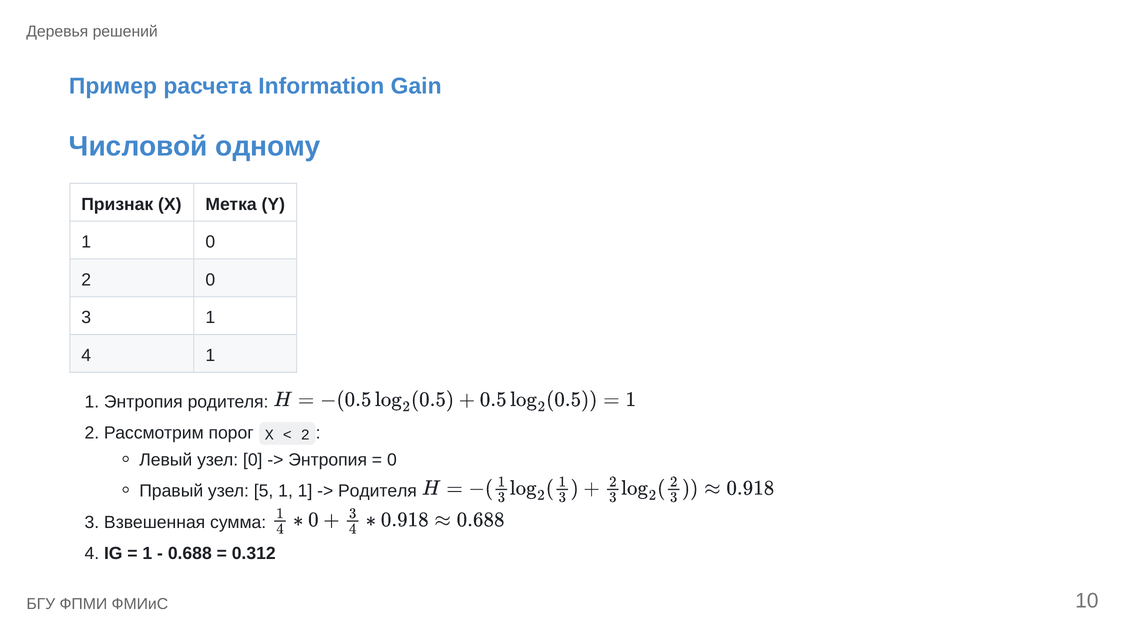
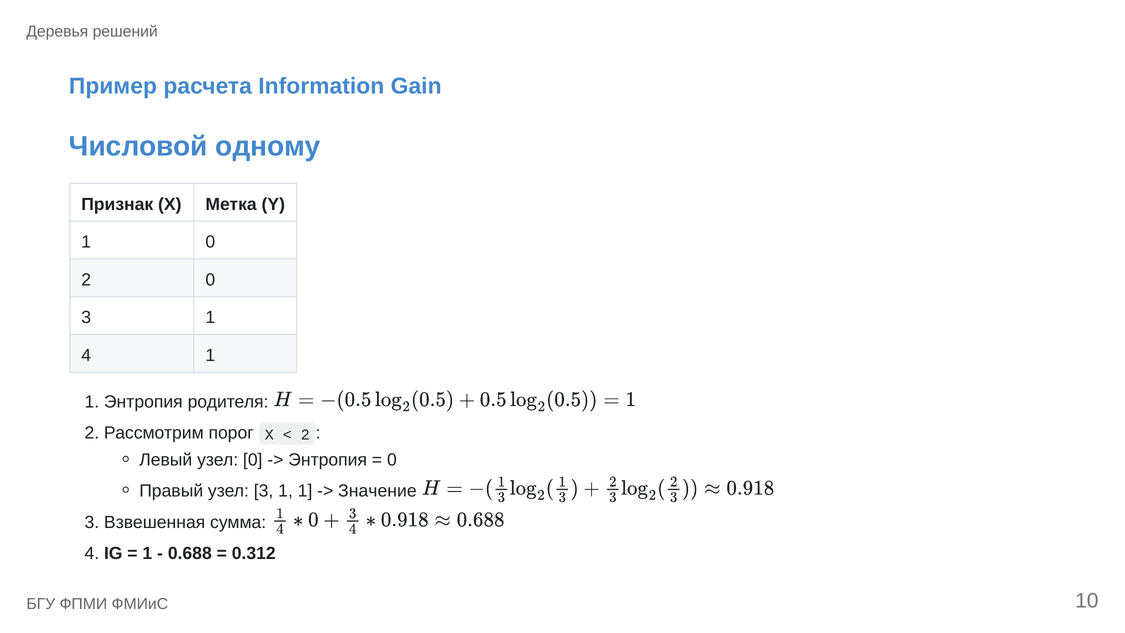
узел 5: 5 -> 3
Родителя at (377, 491): Родителя -> Значение
